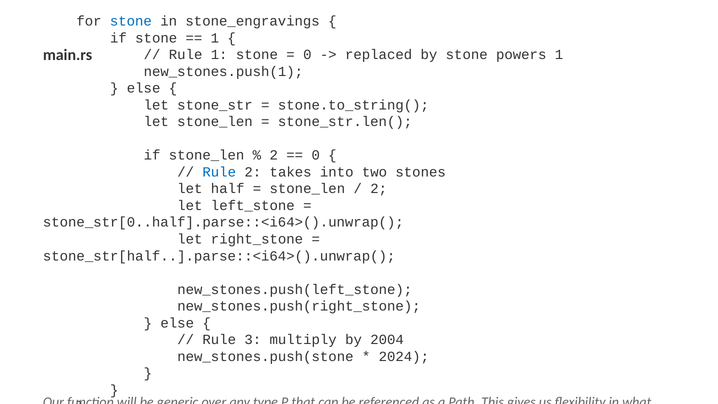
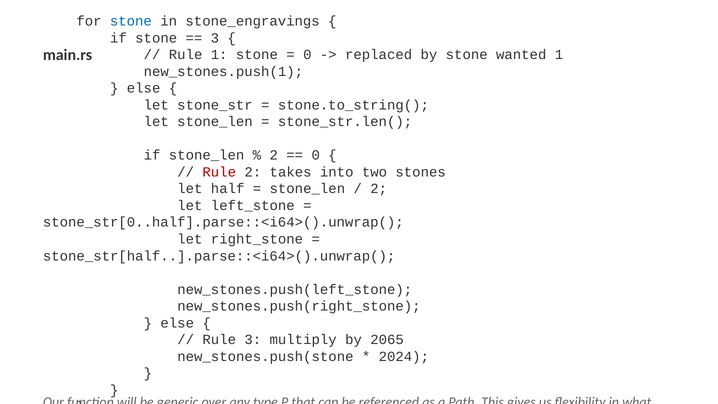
1 at (215, 38): 1 -> 3
powers: powers -> wanted
Rule at (219, 172) colour: blue -> red
2004: 2004 -> 2065
